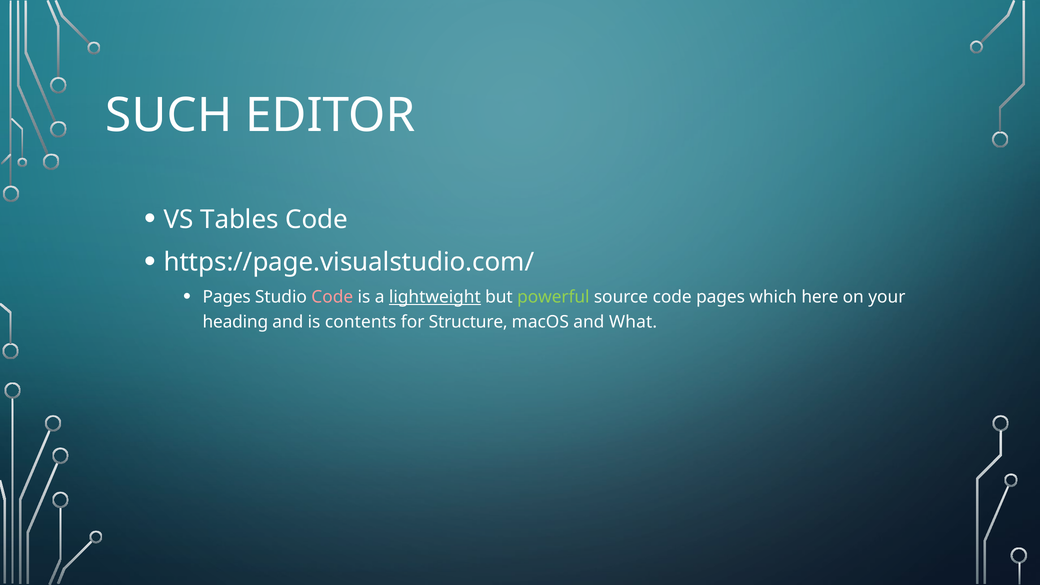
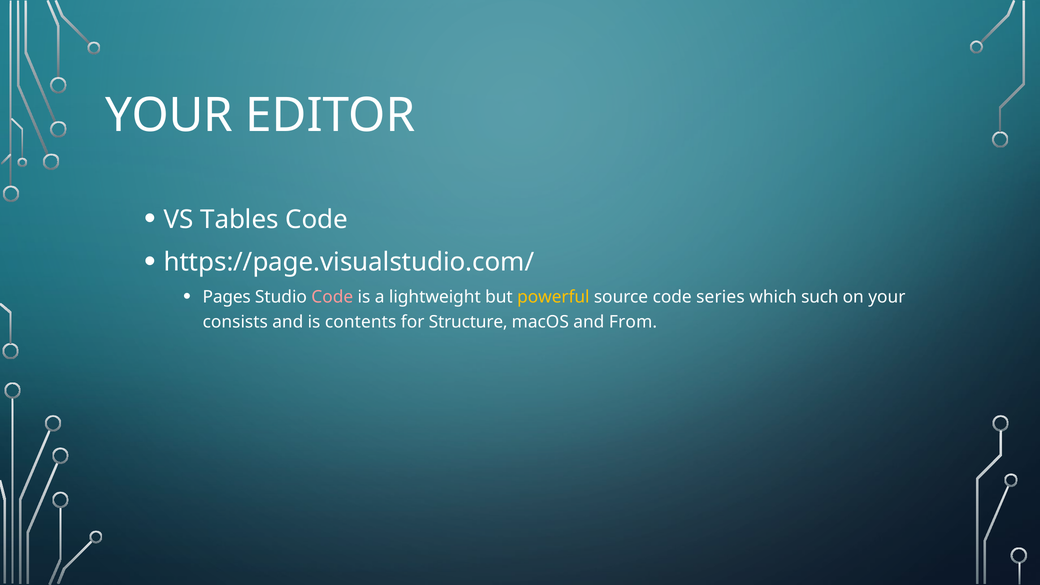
SUCH at (169, 116): SUCH -> YOUR
lightweight underline: present -> none
powerful colour: light green -> yellow
code pages: pages -> series
here: here -> such
heading: heading -> consists
What: What -> From
